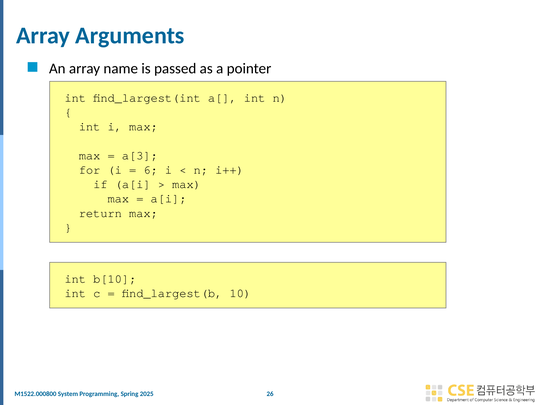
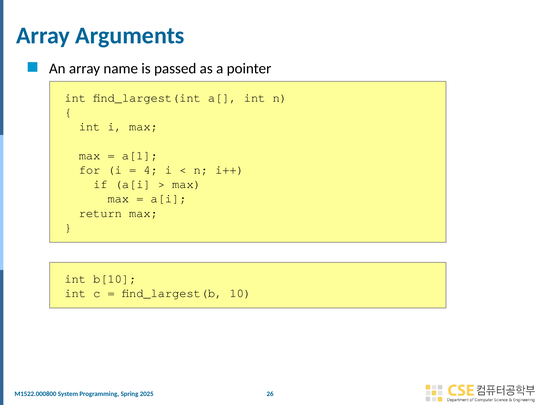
a[3: a[3 -> a[1
6: 6 -> 4
